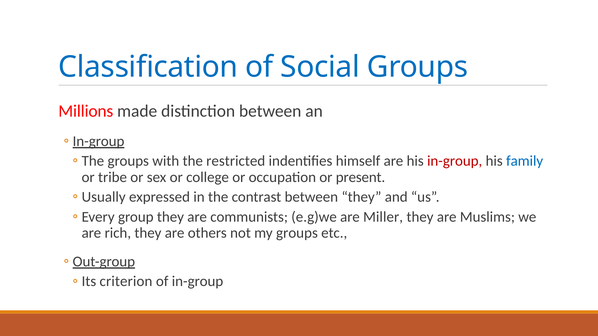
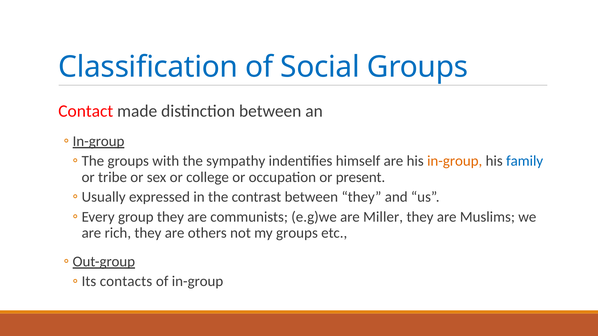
Millions: Millions -> Contact
restricted: restricted -> sympathy
in-group at (455, 161) colour: red -> orange
criterion: criterion -> contacts
